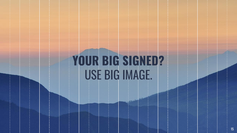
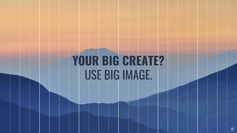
SIGNED: SIGNED -> CREATE
